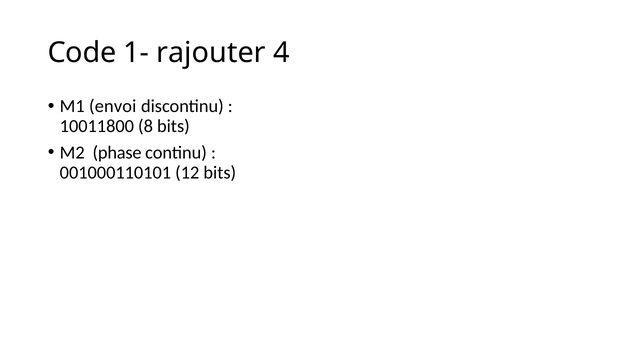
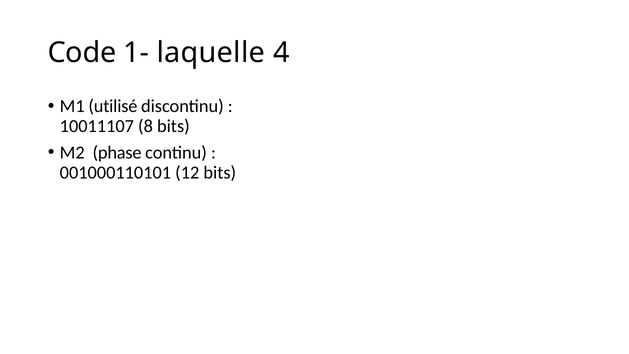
rajouter: rajouter -> laquelle
envoi: envoi -> utilisé
10011800: 10011800 -> 10011107
